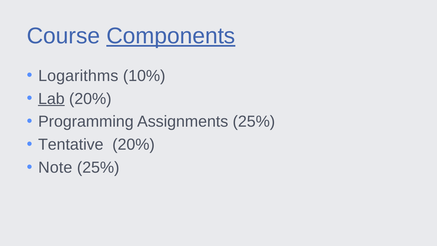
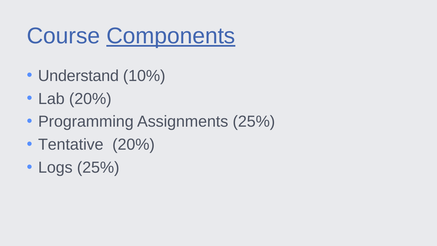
Logarithms: Logarithms -> Understand
Lab underline: present -> none
Note: Note -> Logs
